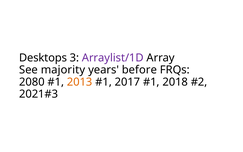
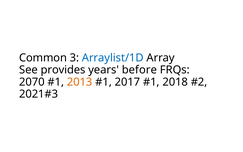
Desktops: Desktops -> Common
Arraylist/1D colour: purple -> blue
majority: majority -> provides
2080: 2080 -> 2070
